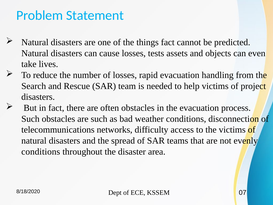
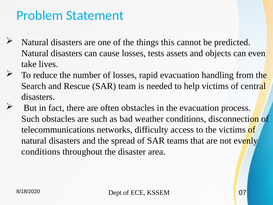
things fact: fact -> this
project: project -> central
